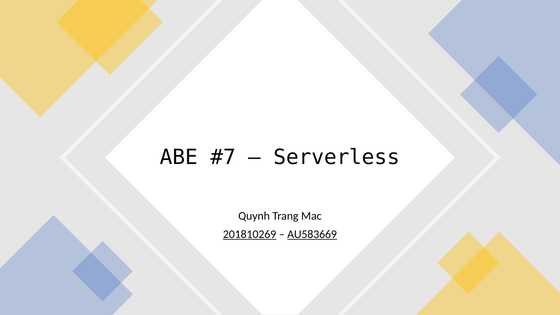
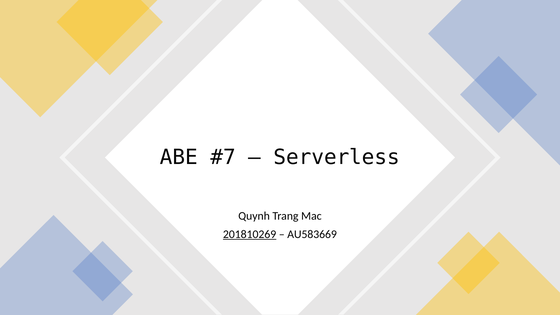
AU583669 underline: present -> none
